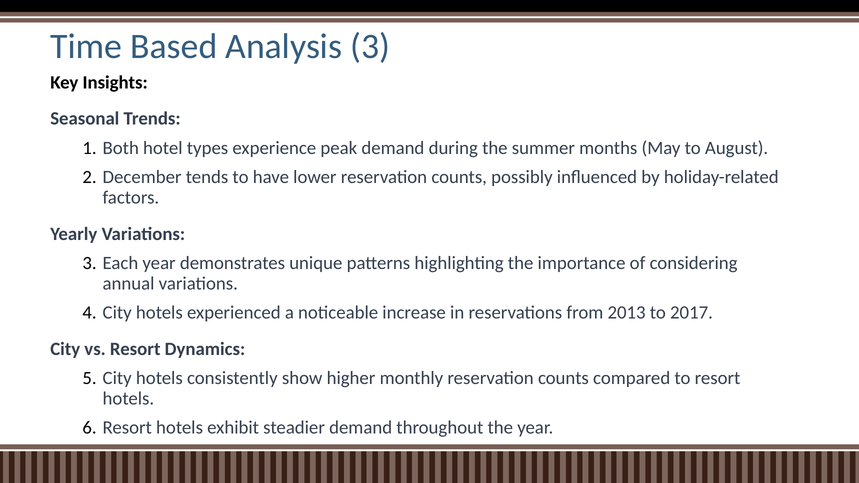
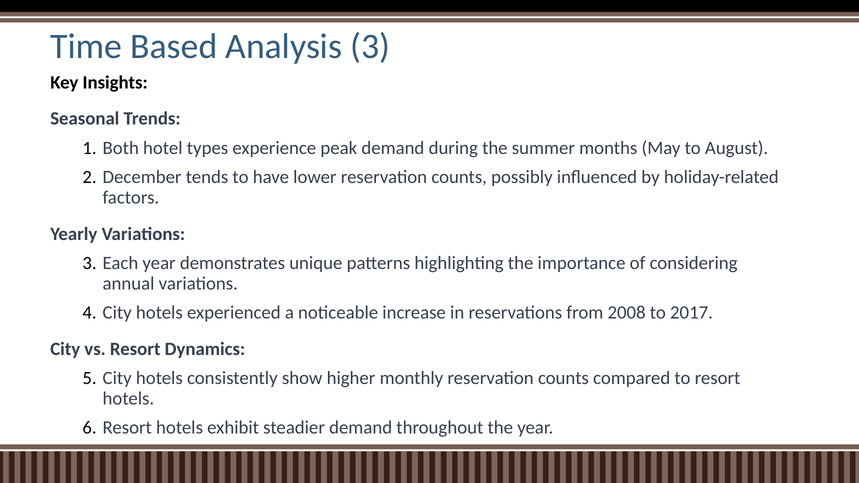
2013: 2013 -> 2008
